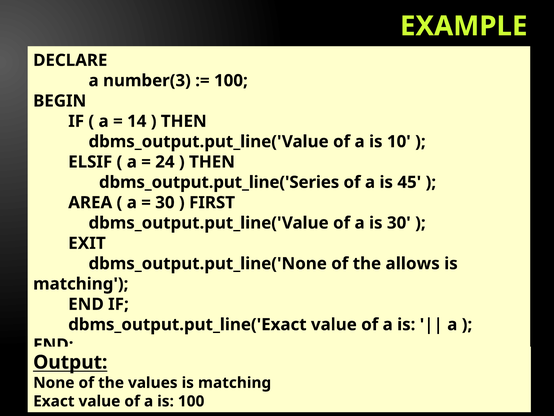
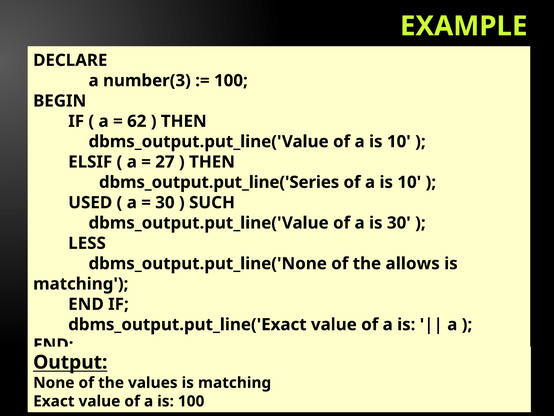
14: 14 -> 62
24: 24 -> 27
45 at (409, 182): 45 -> 10
AREA: AREA -> USED
FIRST: FIRST -> SUCH
EXIT: EXIT -> LESS
